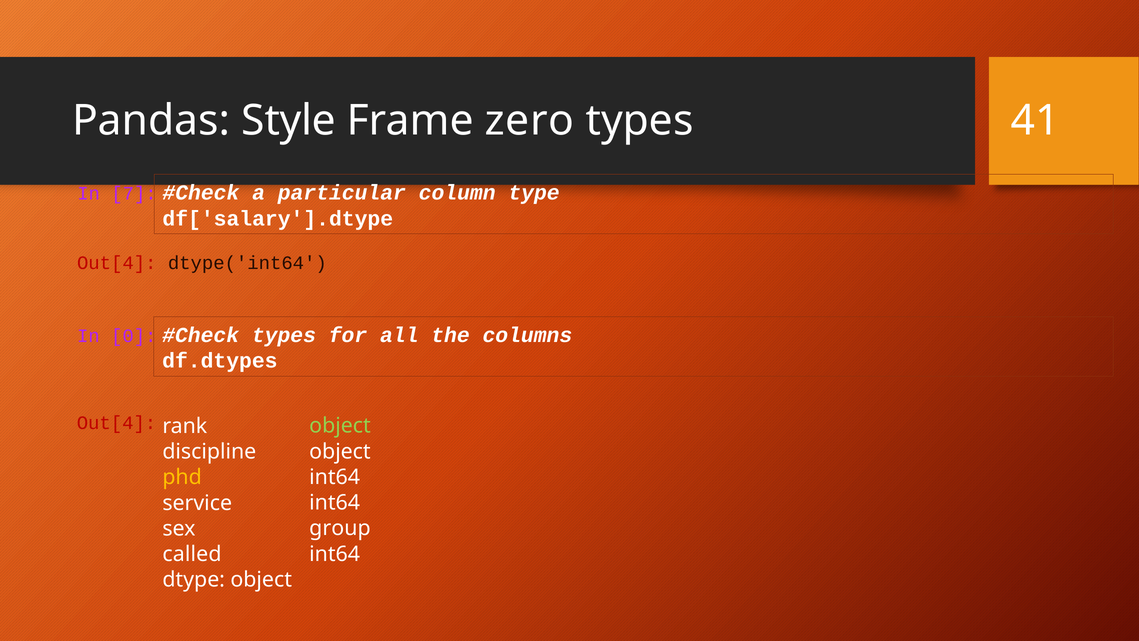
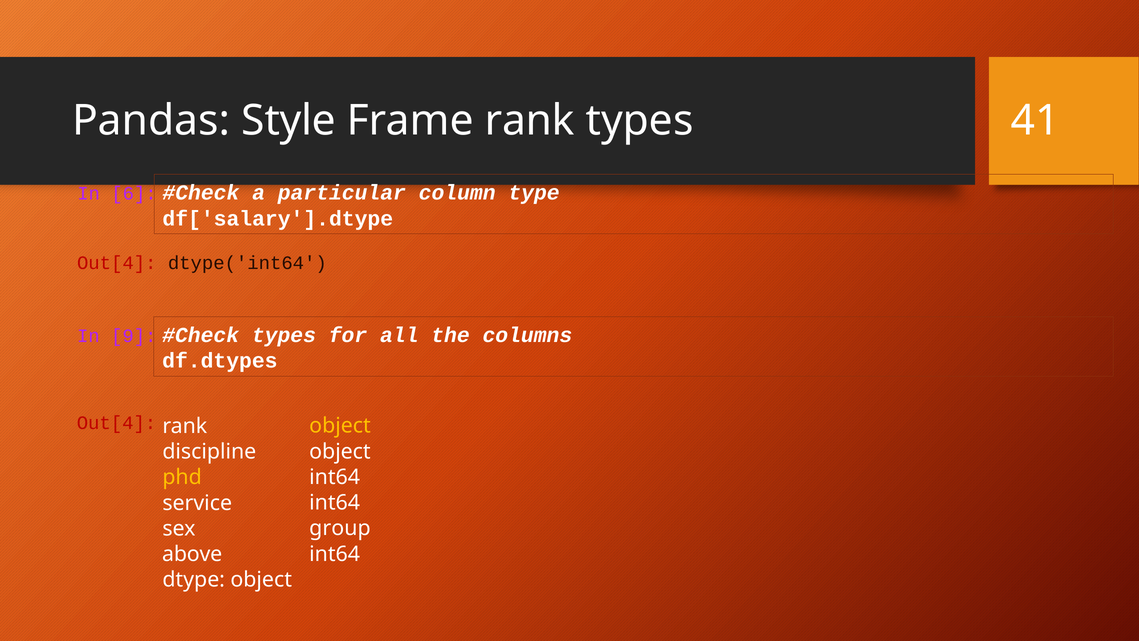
Frame zero: zero -> rank
7: 7 -> 6
0: 0 -> 9
object at (340, 426) colour: light green -> yellow
called: called -> above
